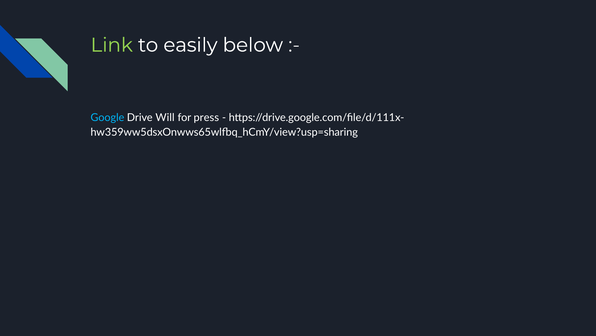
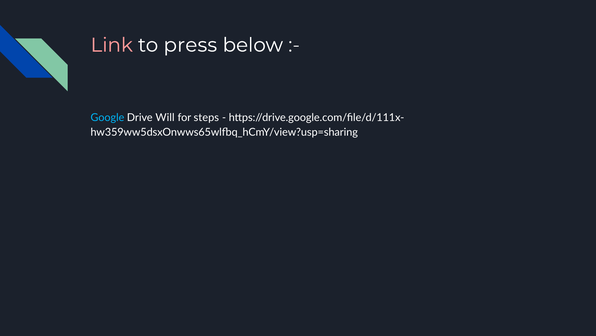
Link colour: light green -> pink
easily: easily -> press
press: press -> steps
